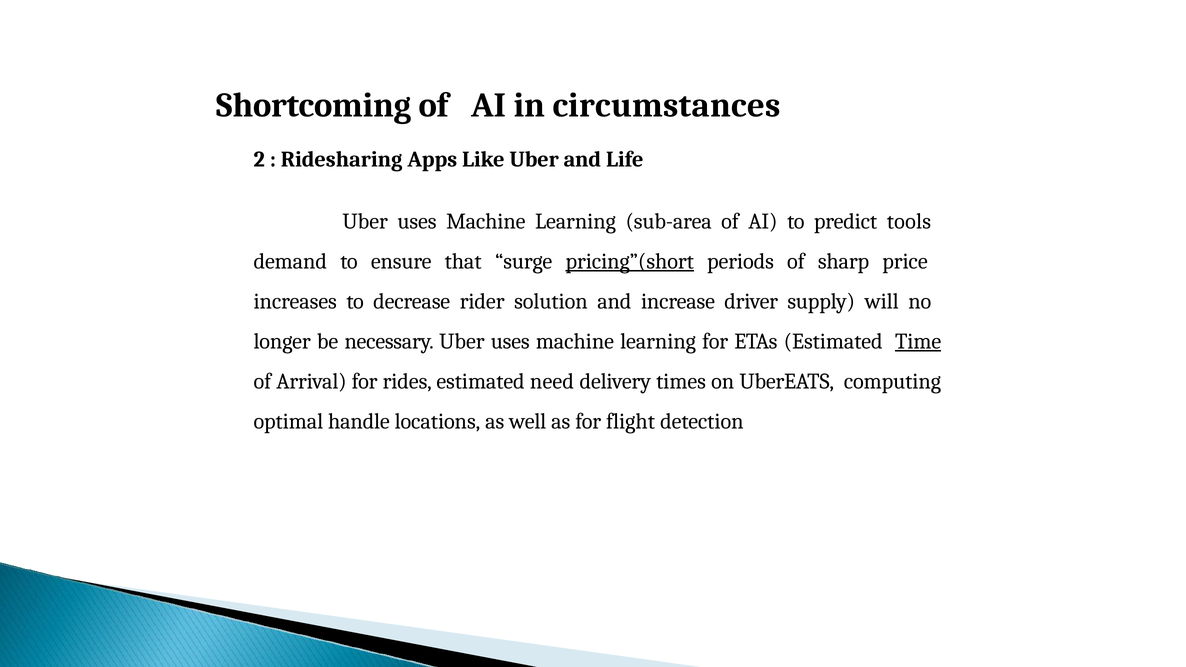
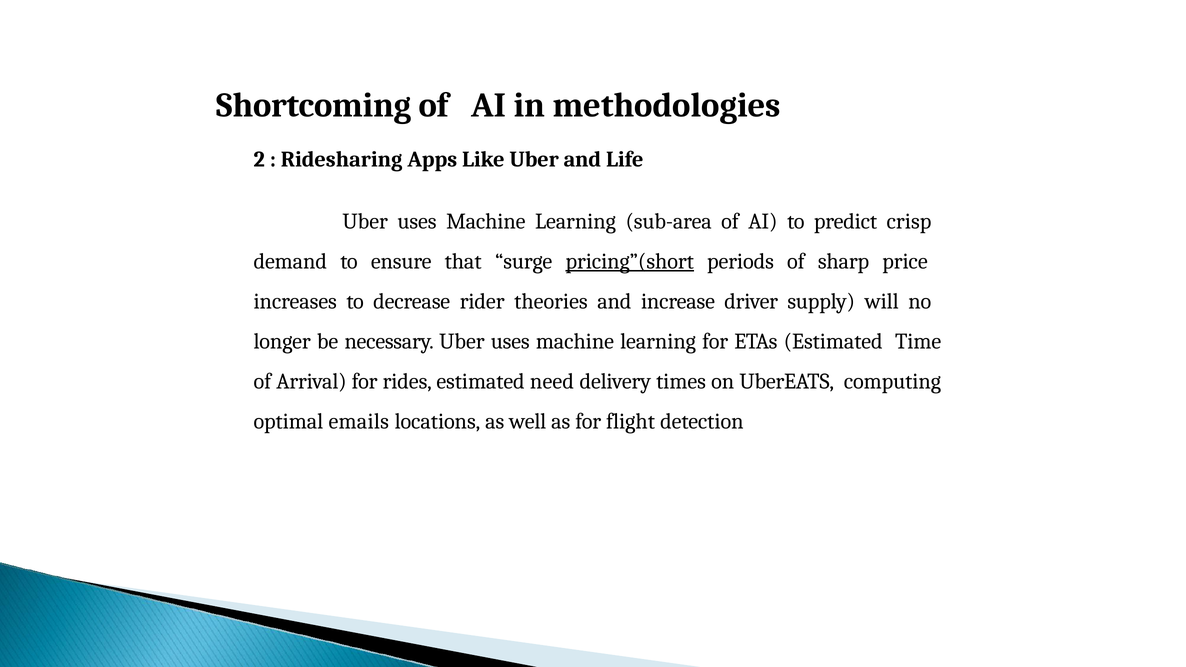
circumstances: circumstances -> methodologies
tools: tools -> crisp
solution: solution -> theories
Time underline: present -> none
handle: handle -> emails
